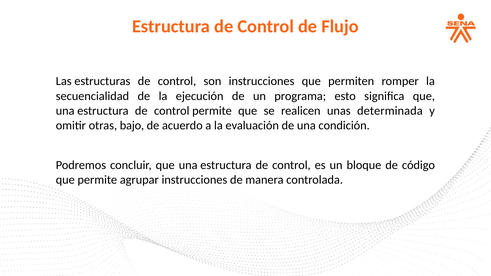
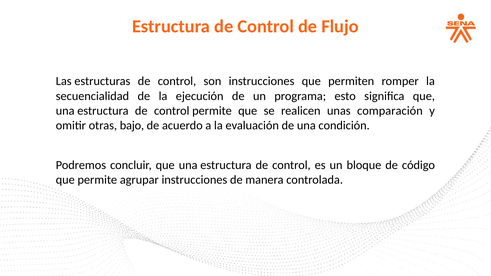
determinada: determinada -> comparación
